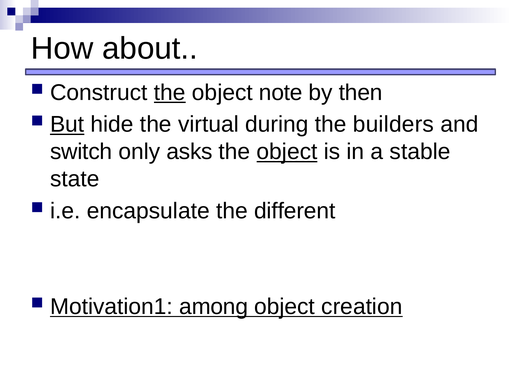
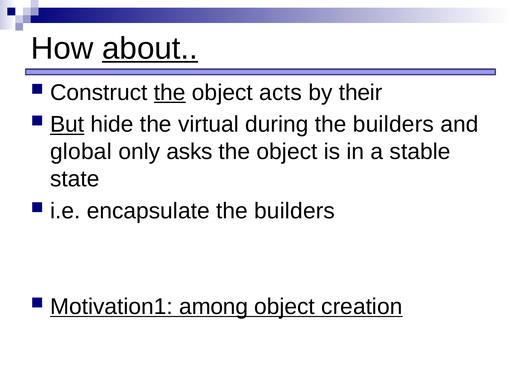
about underline: none -> present
note: note -> acts
then: then -> their
switch: switch -> global
object at (287, 152) underline: present -> none
encapsulate the different: different -> builders
